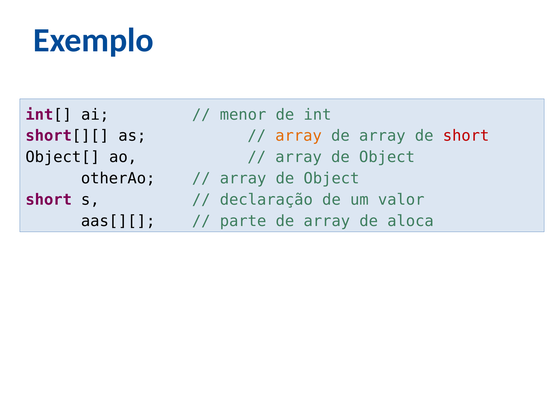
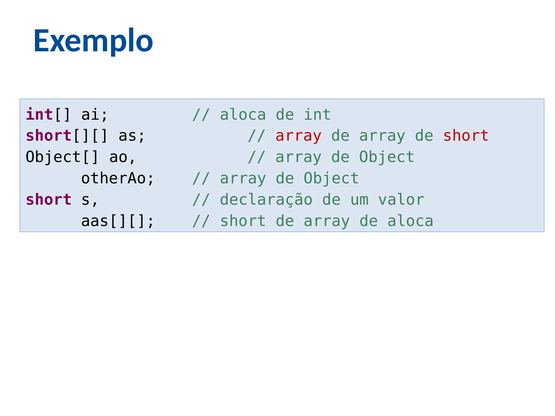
menor at (243, 115): menor -> aloca
array at (299, 136) colour: orange -> red
parte at (243, 221): parte -> short
